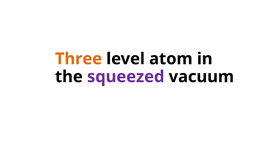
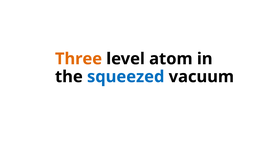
squeezed colour: purple -> blue
